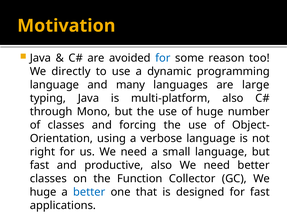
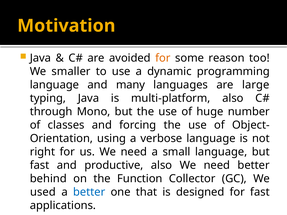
for at (163, 58) colour: blue -> orange
directly: directly -> smaller
classes at (48, 179): classes -> behind
huge at (43, 192): huge -> used
